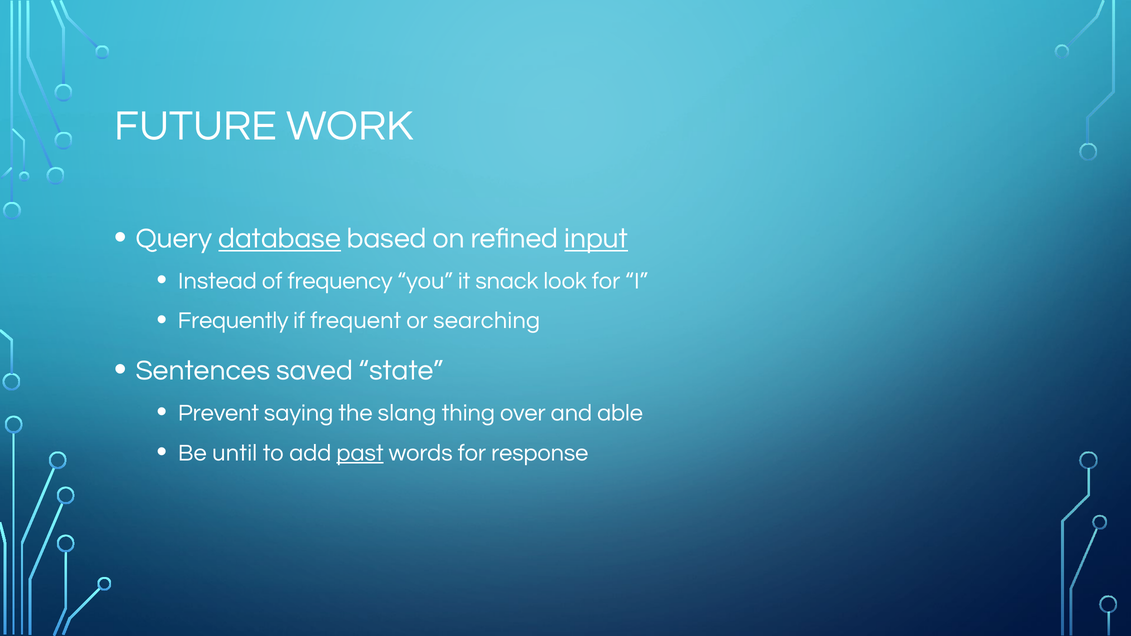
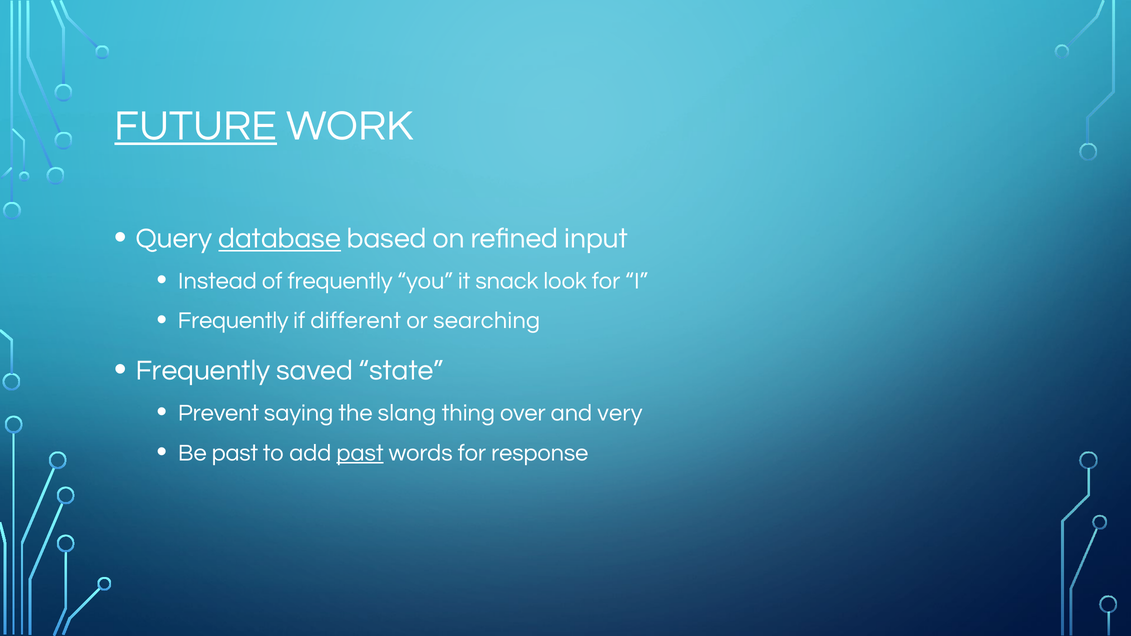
FUTURE underline: none -> present
input underline: present -> none
of frequency: frequency -> frequently
frequent: frequent -> different
Sentences at (203, 371): Sentences -> Frequently
able: able -> very
Be until: until -> past
